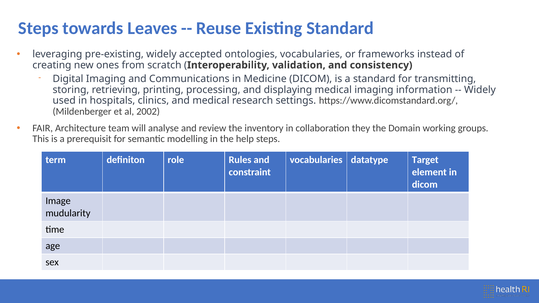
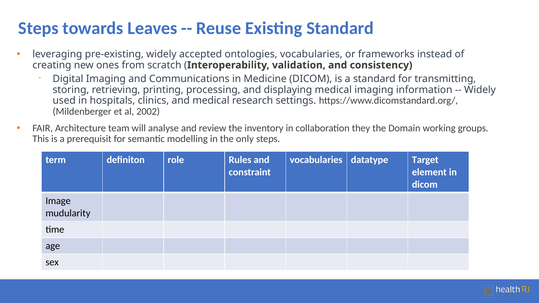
help: help -> only
